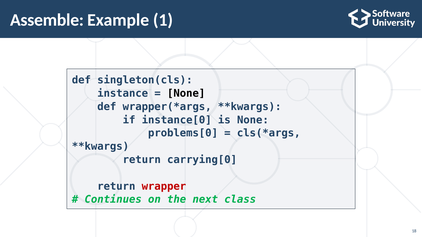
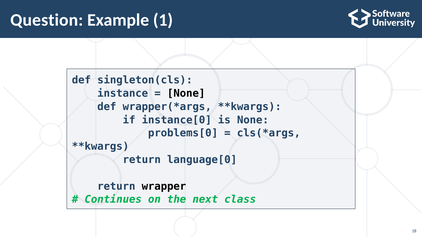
Assemble: Assemble -> Question
carrying[0: carrying[0 -> language[0
wrapper colour: red -> black
